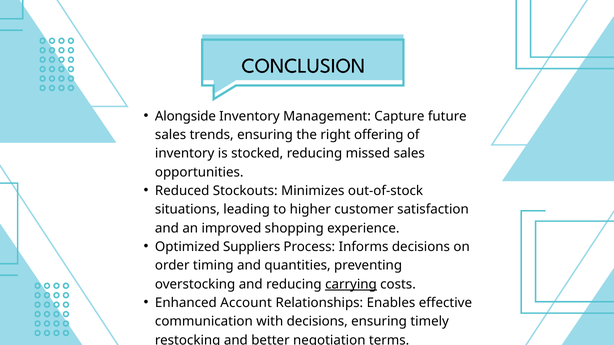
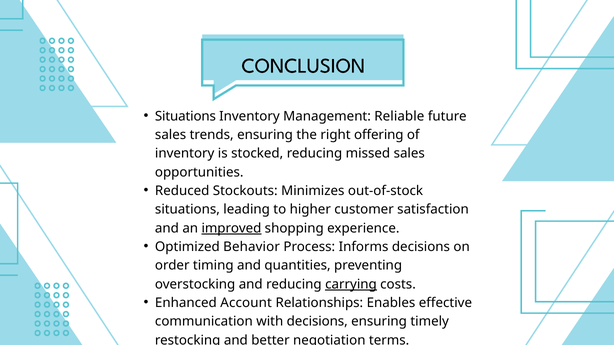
Alongside at (185, 116): Alongside -> Situations
Capture: Capture -> Reliable
improved underline: none -> present
Suppliers: Suppliers -> Behavior
